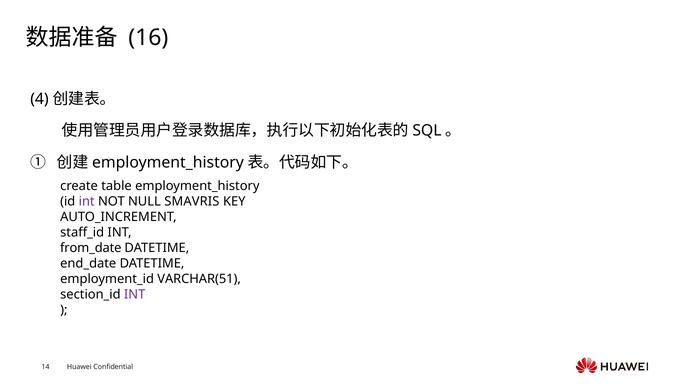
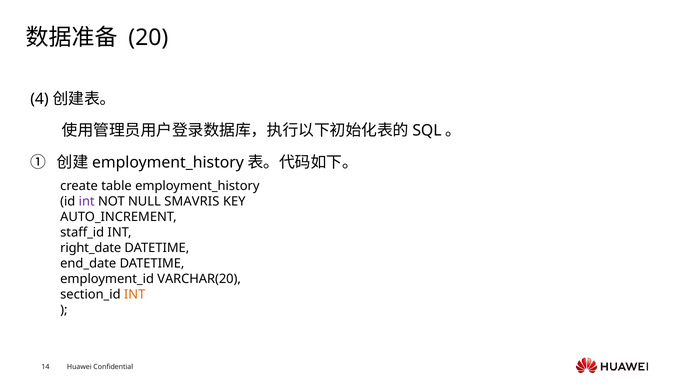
16: 16 -> 20
from_date: from_date -> right_date
VARCHAR(51: VARCHAR(51 -> VARCHAR(20
INT at (135, 294) colour: purple -> orange
